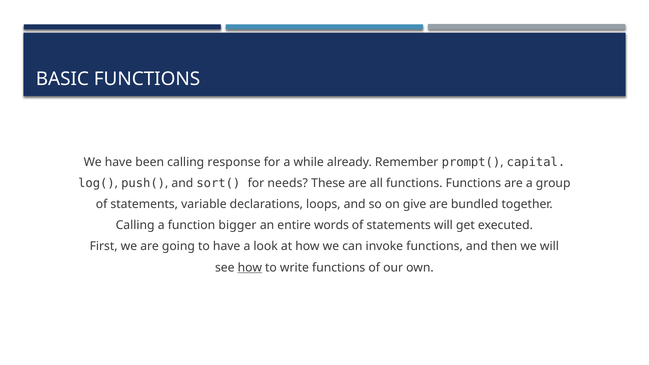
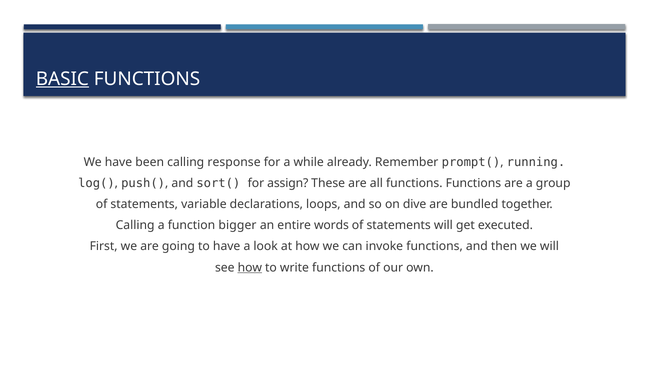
BASIC underline: none -> present
capital: capital -> running
needs: needs -> assign
give: give -> dive
